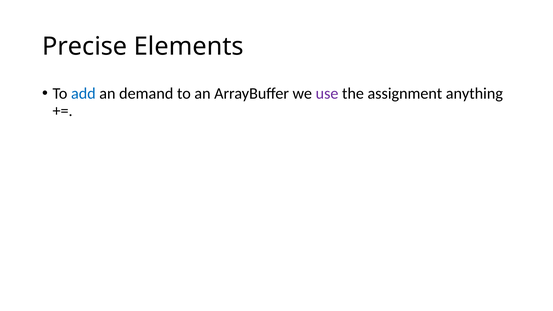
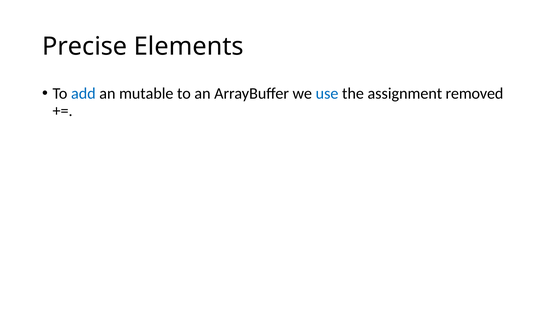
demand: demand -> mutable
use colour: purple -> blue
anything: anything -> removed
